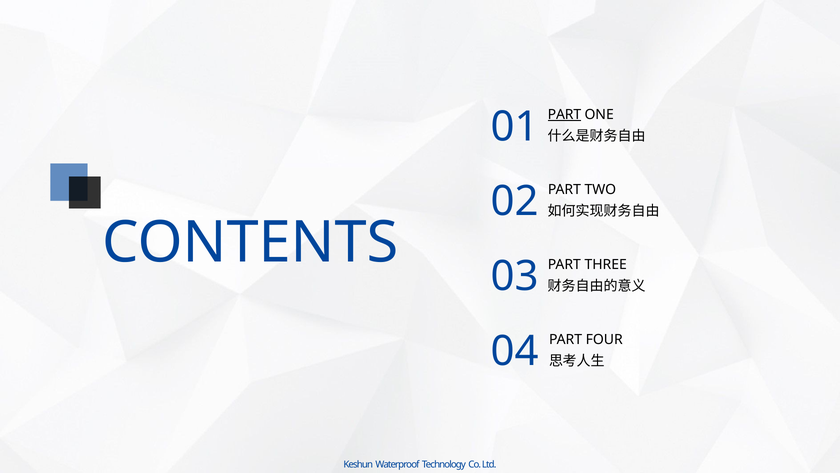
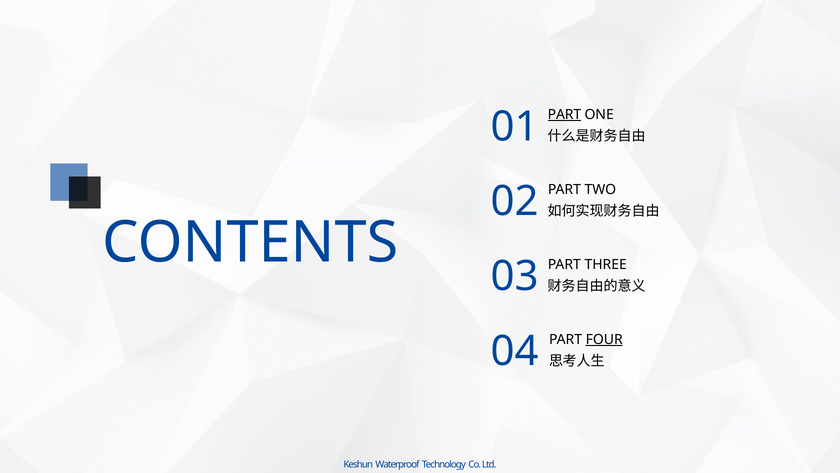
FOUR underline: none -> present
